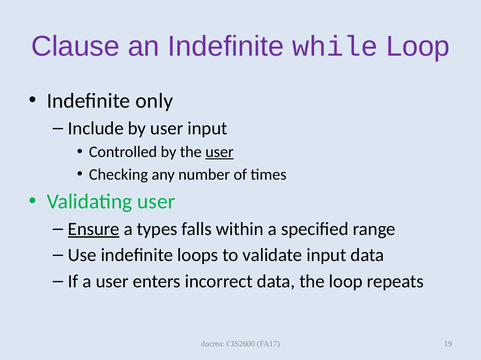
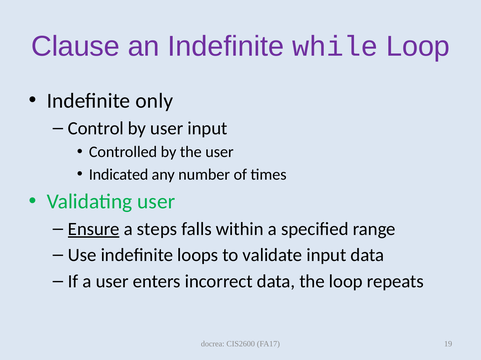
Include: Include -> Control
user at (219, 152) underline: present -> none
Checking: Checking -> Indicated
types: types -> steps
